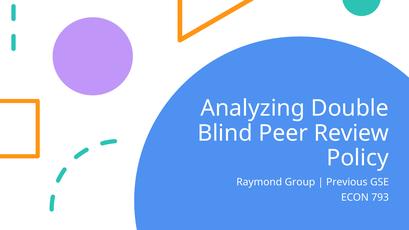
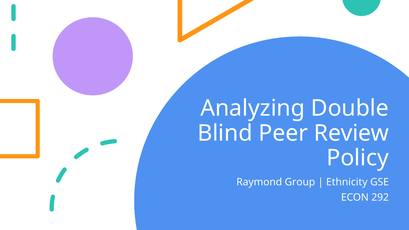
Previous: Previous -> Ethnicity
793: 793 -> 292
